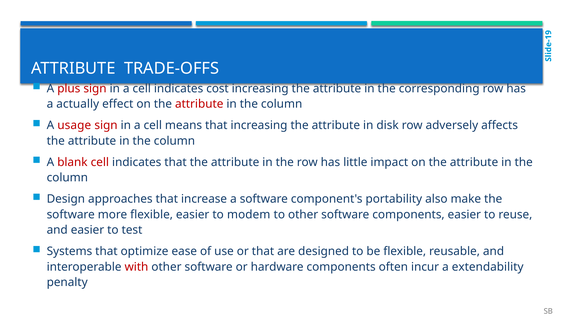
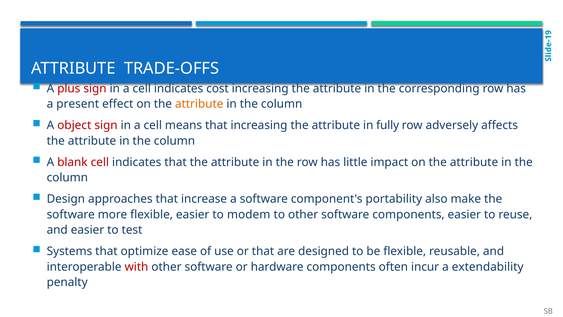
actually: actually -> present
attribute at (199, 104) colour: red -> orange
usage: usage -> object
disk: disk -> fully
